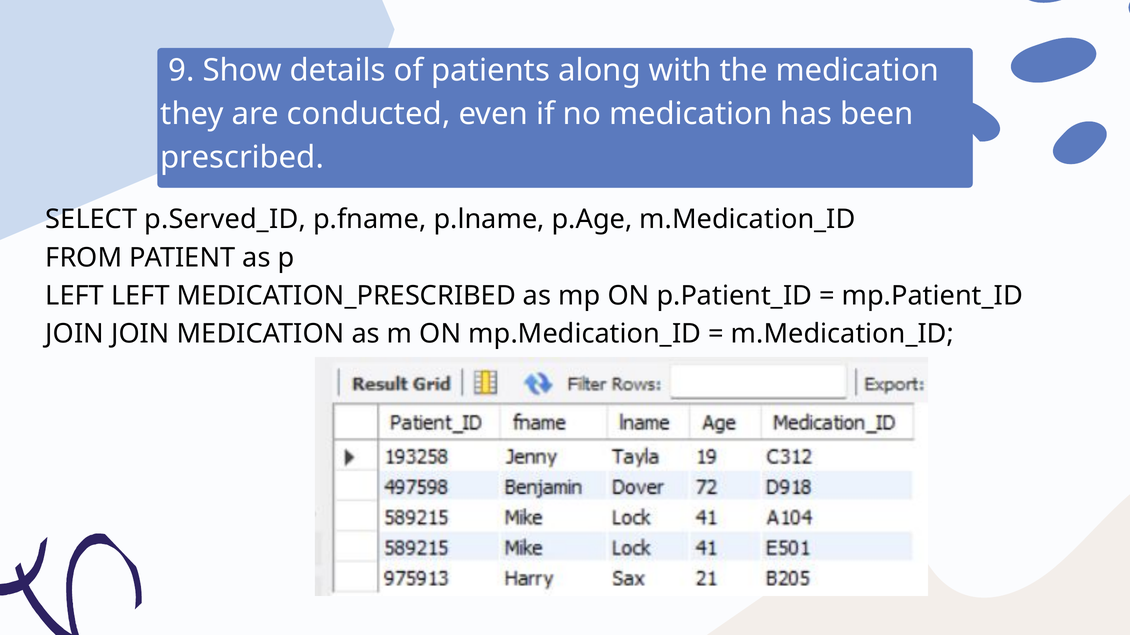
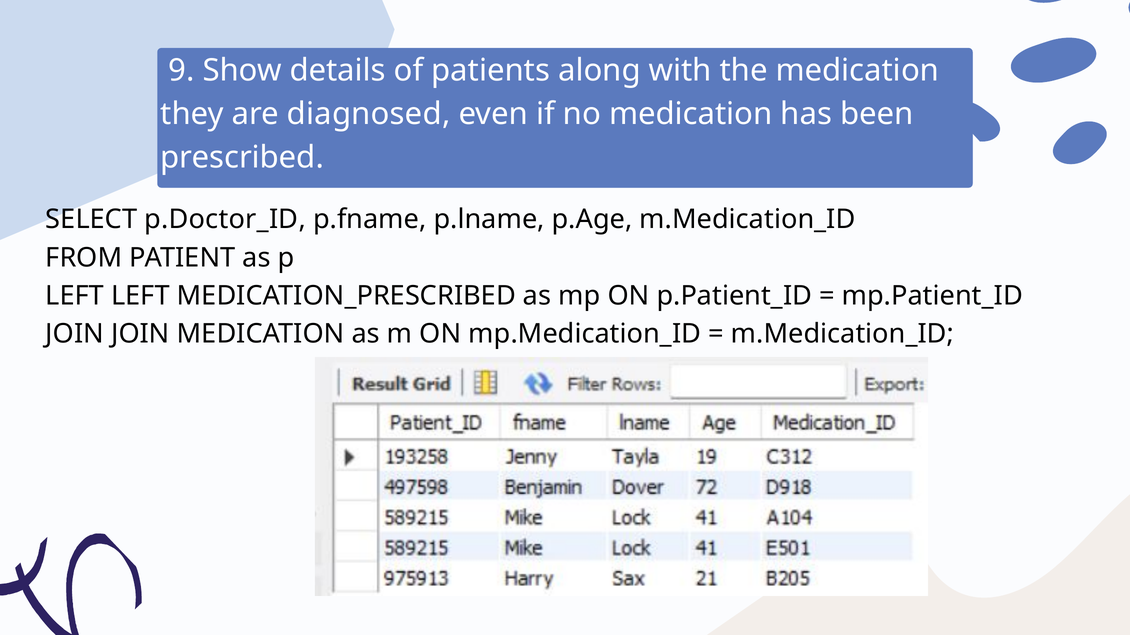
conducted: conducted -> diagnosed
p.Served_ID: p.Served_ID -> p.Doctor_ID
